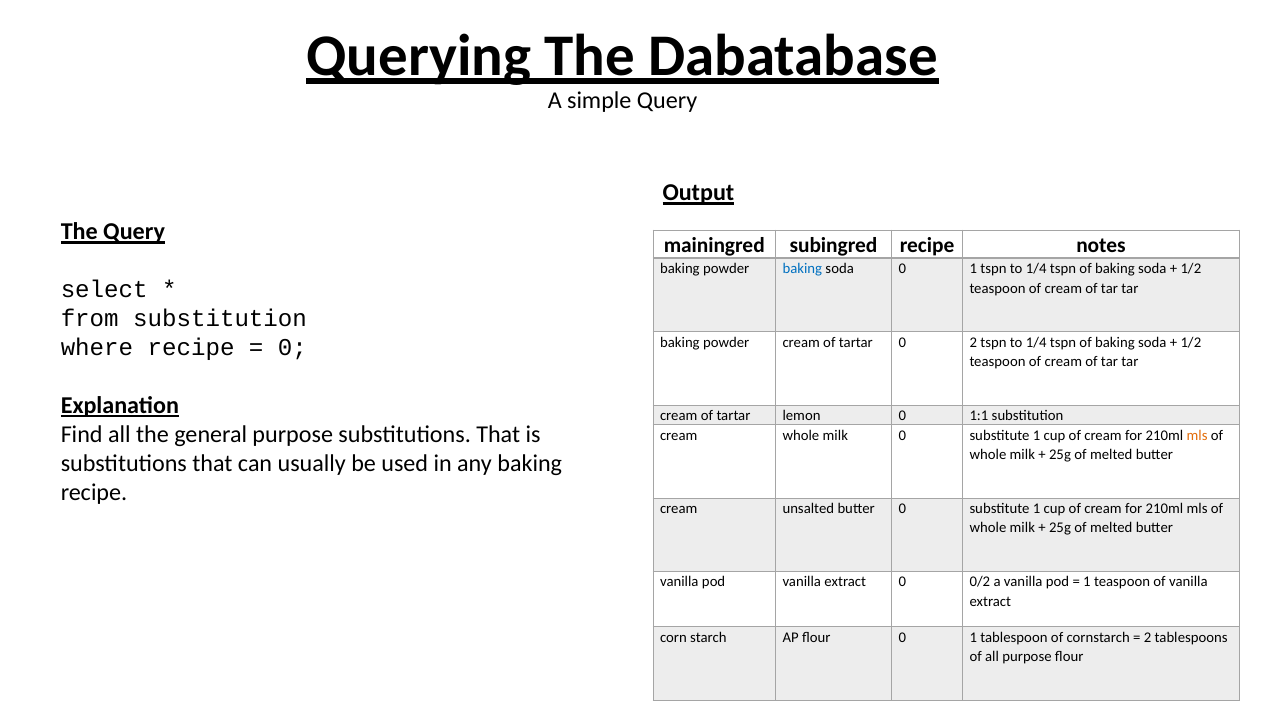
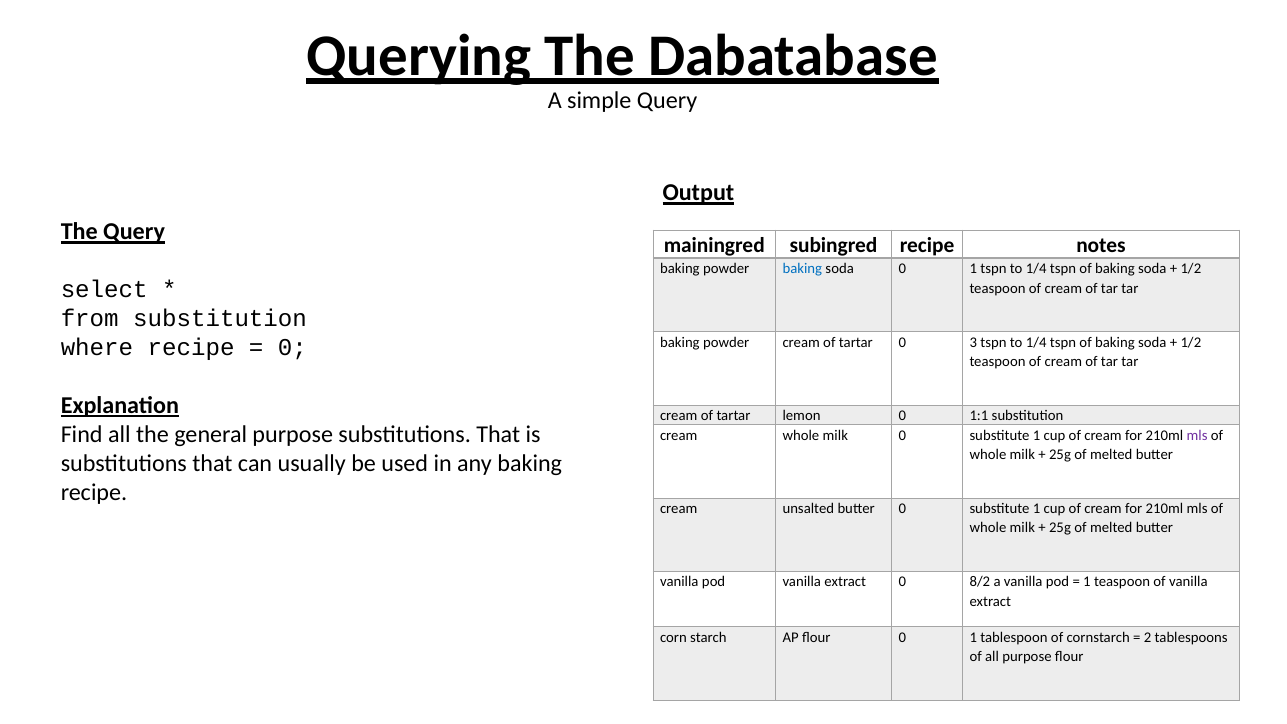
0 2: 2 -> 3
mls at (1197, 435) colour: orange -> purple
0/2: 0/2 -> 8/2
